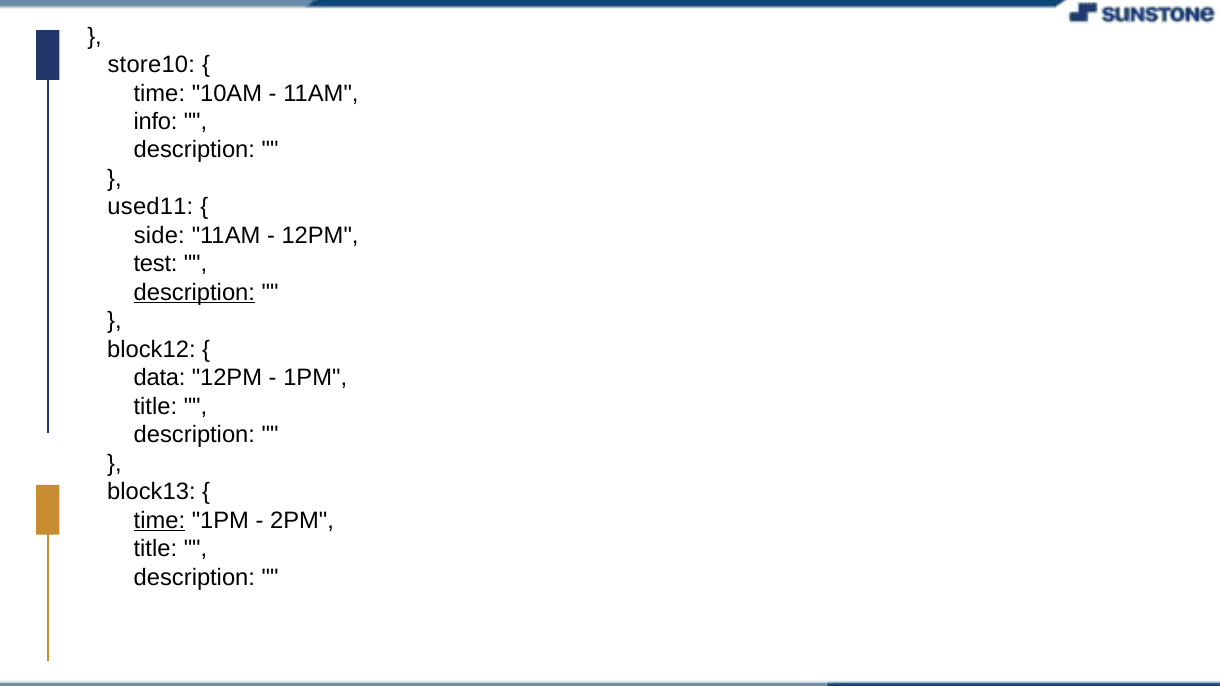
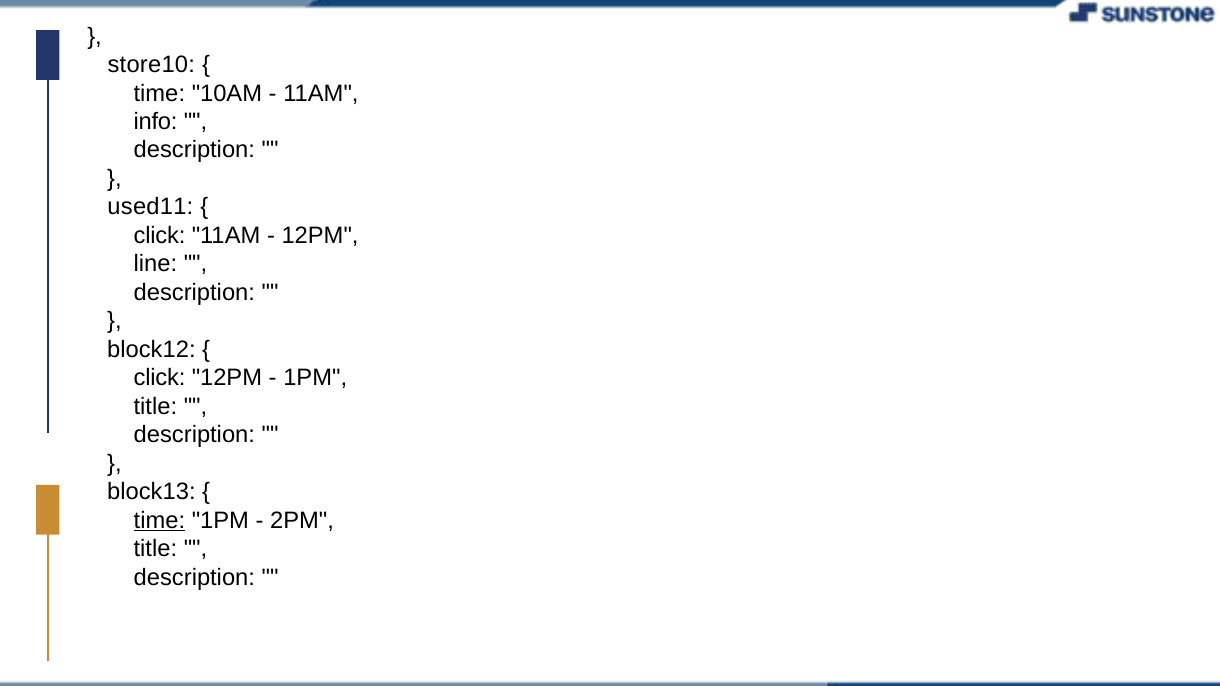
side at (159, 236): side -> click
test: test -> line
description at (194, 293) underline: present -> none
data at (160, 378): data -> click
